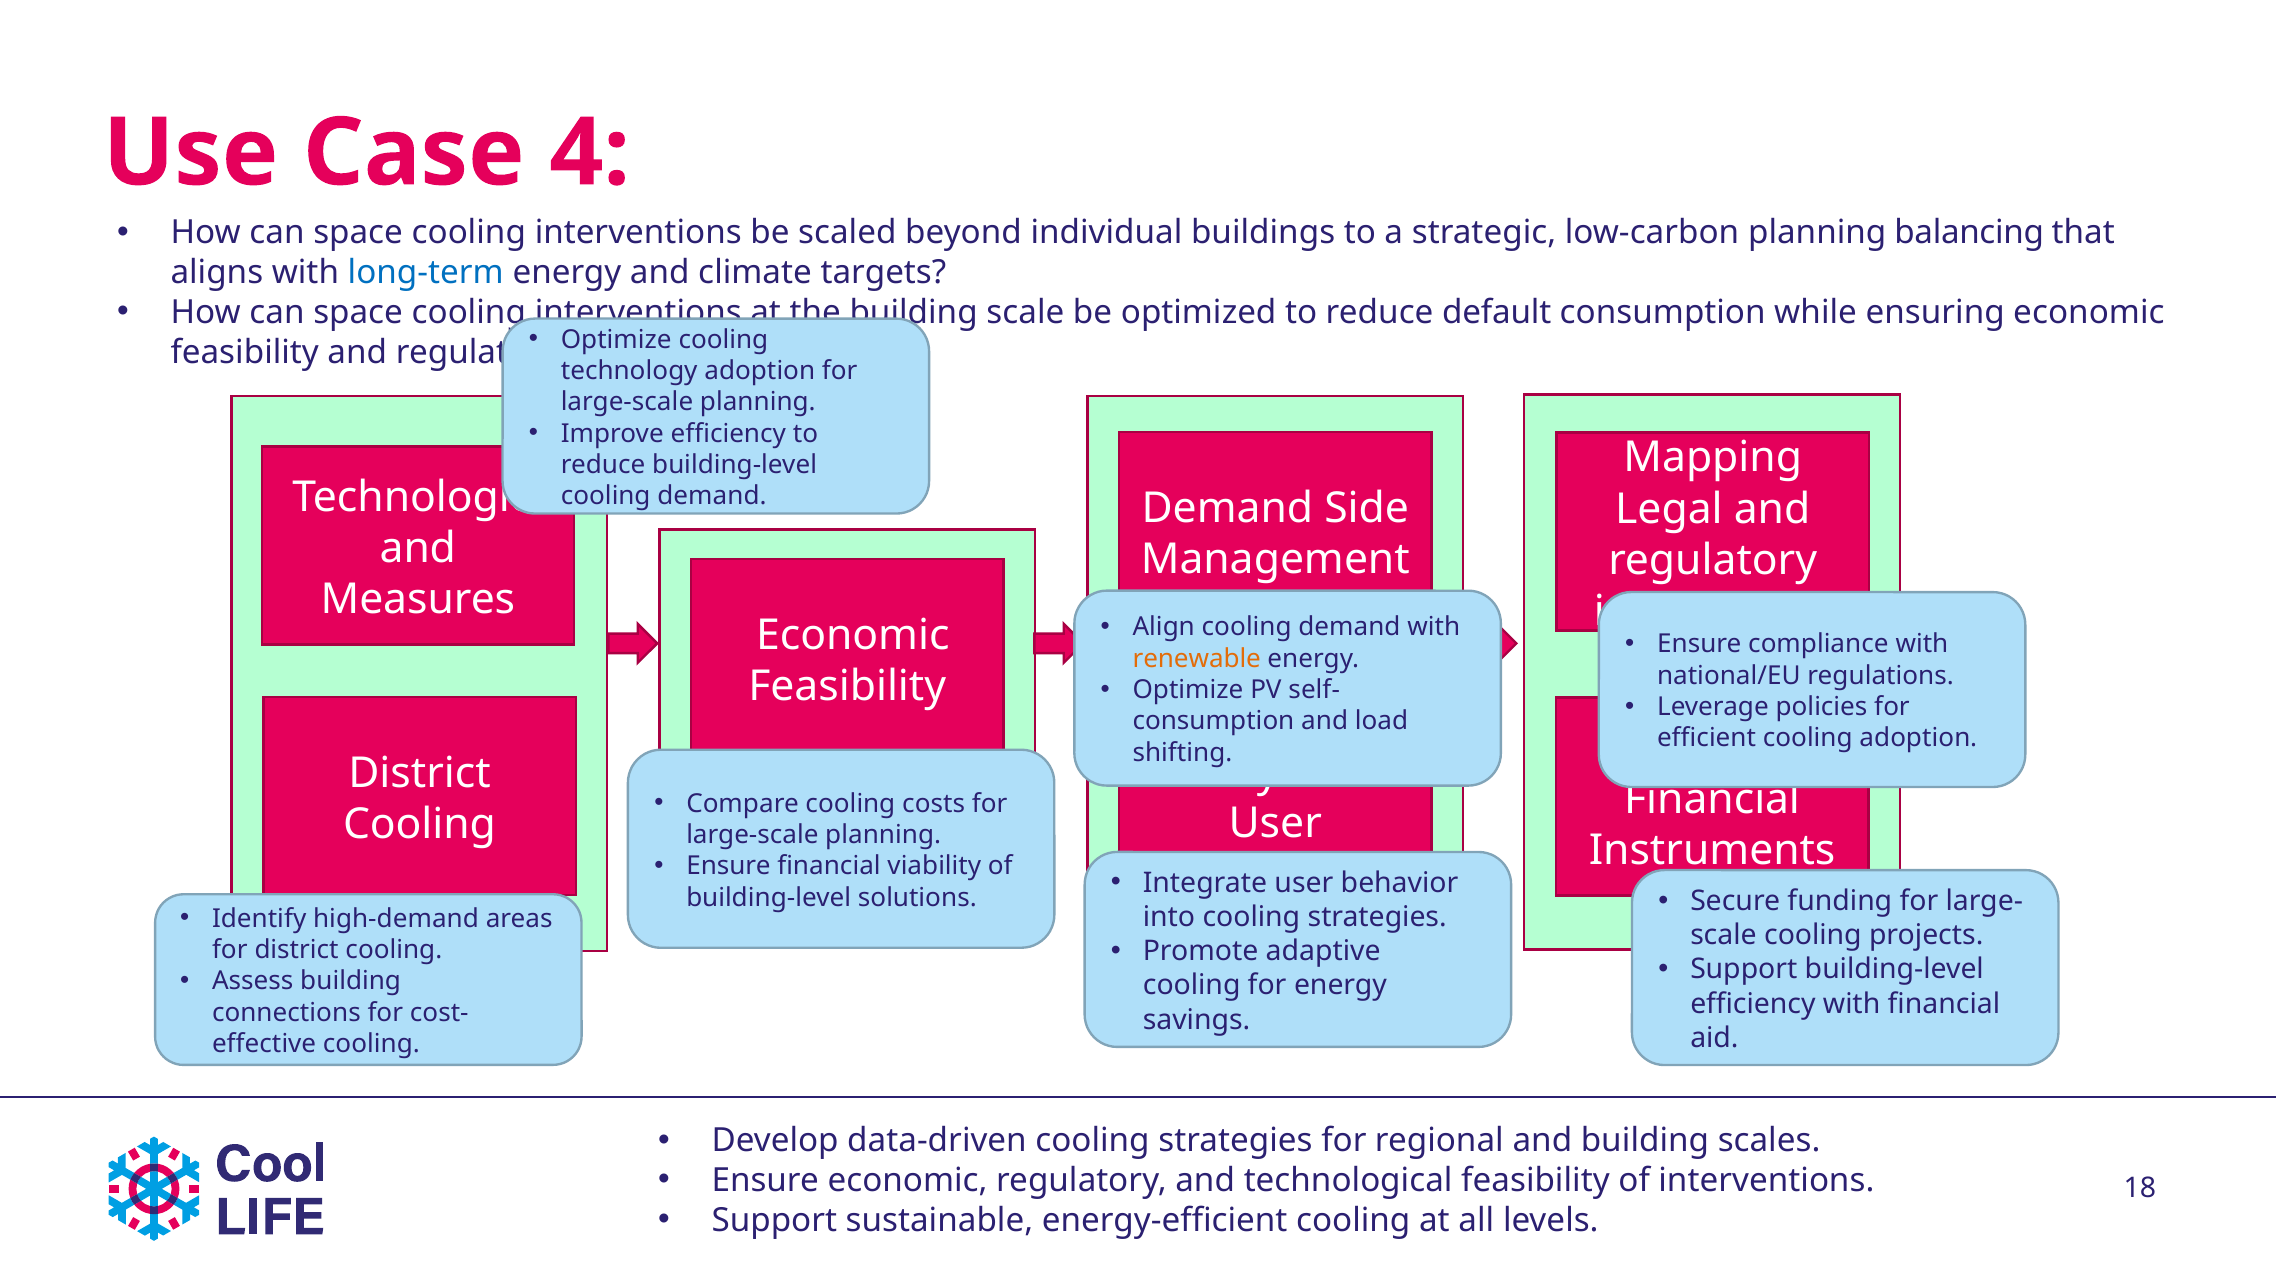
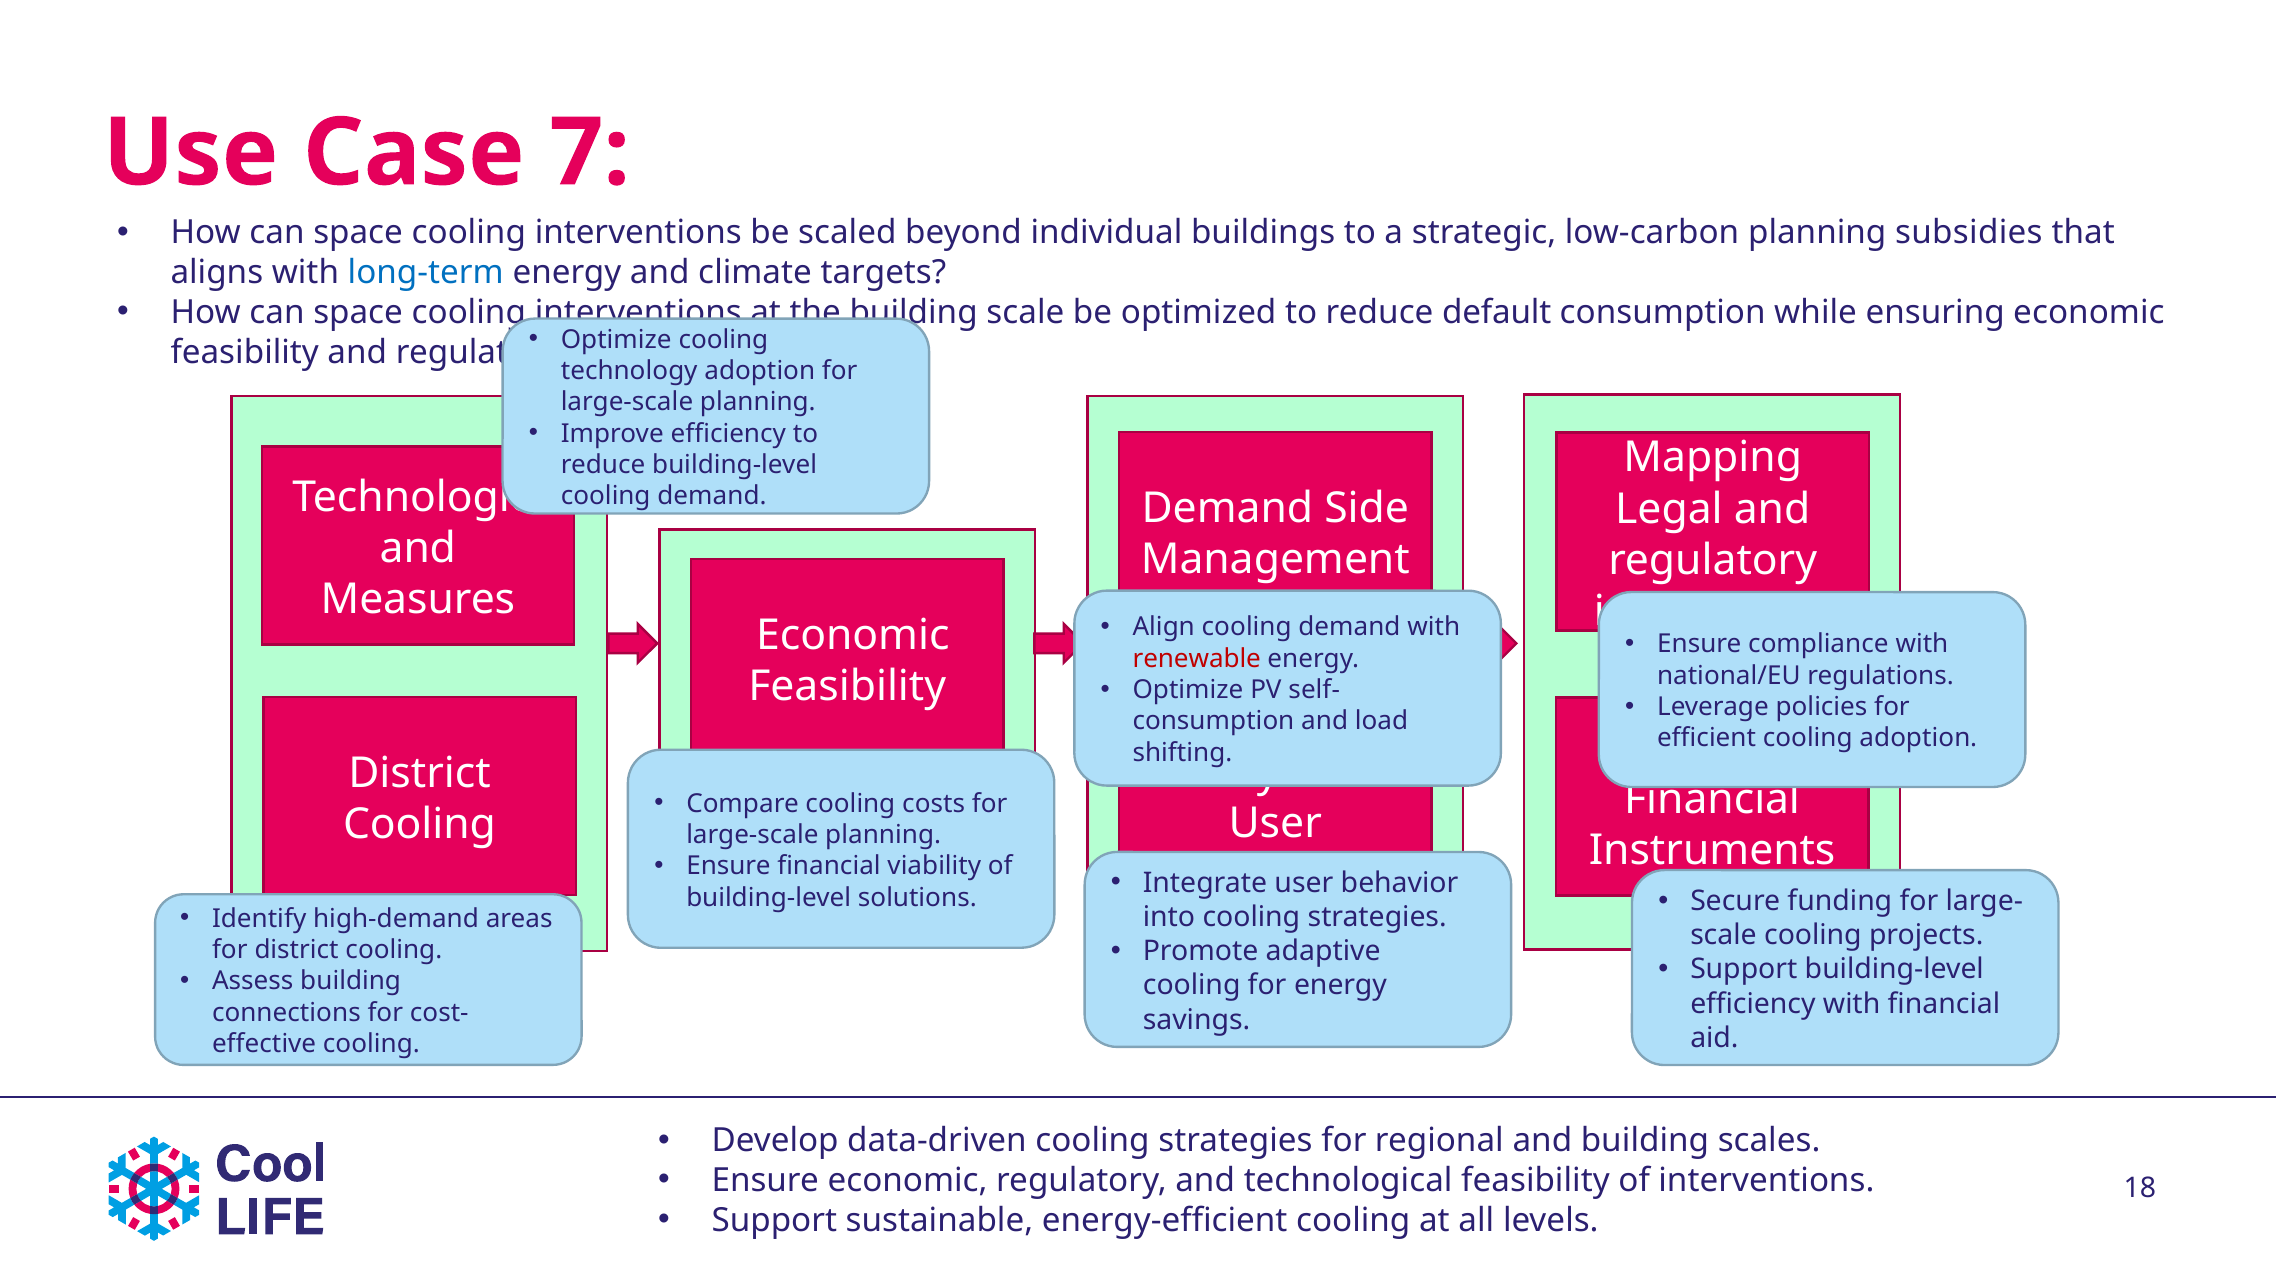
4: 4 -> 7
balancing: balancing -> subsidies
renewable colour: orange -> red
